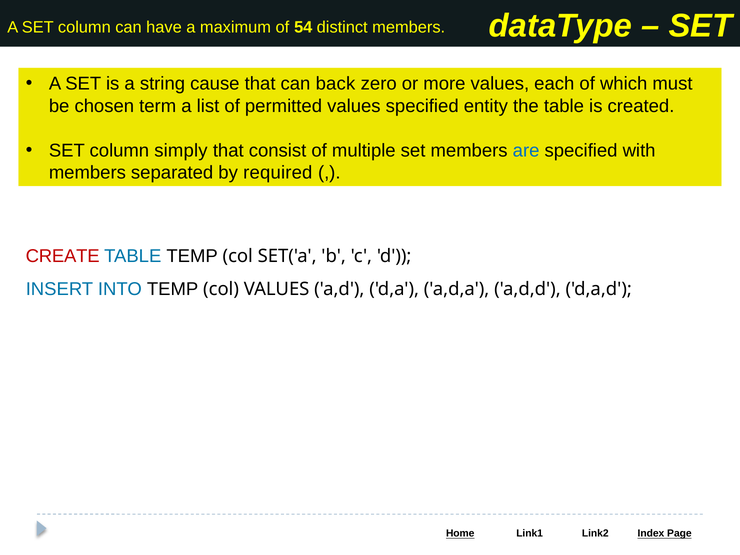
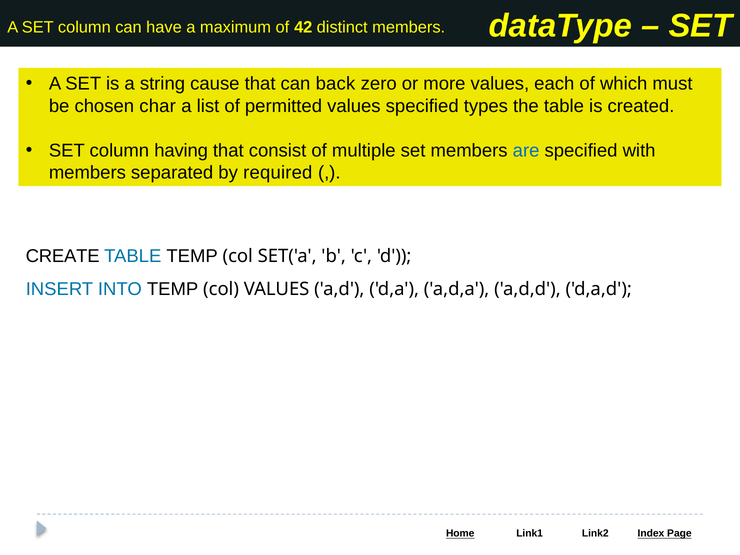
54: 54 -> 42
term: term -> char
entity: entity -> types
simply: simply -> having
CREATE colour: red -> black
